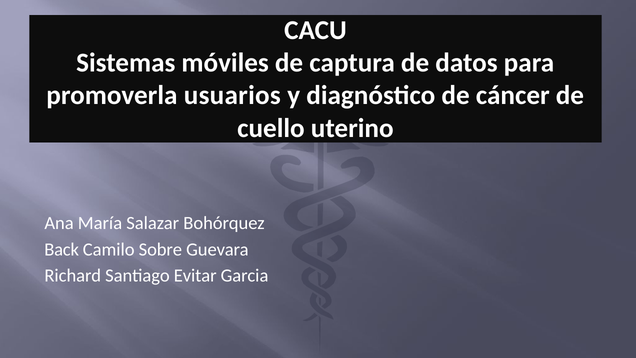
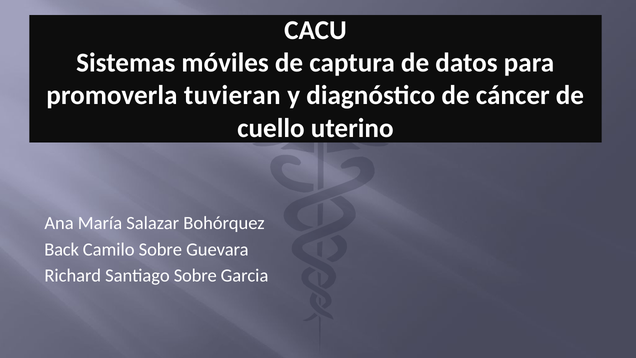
usuarios: usuarios -> tuvieran
Santiago Evitar: Evitar -> Sobre
